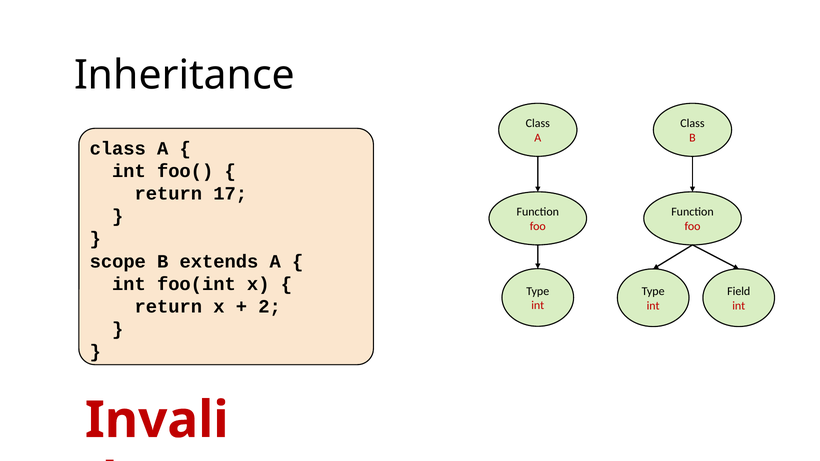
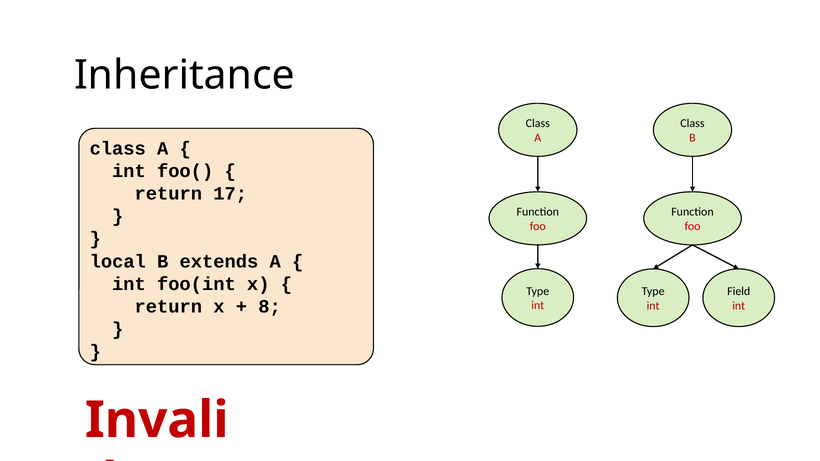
scope: scope -> local
2: 2 -> 8
